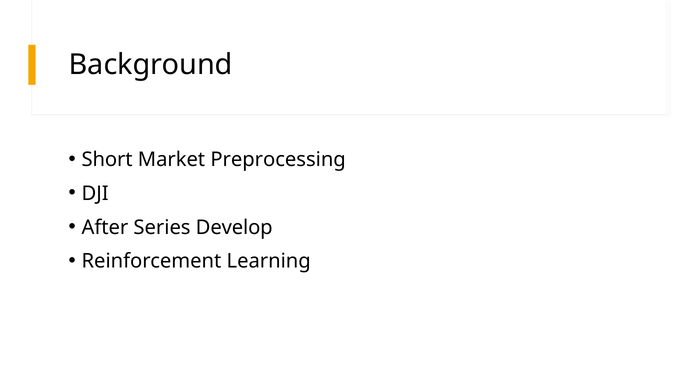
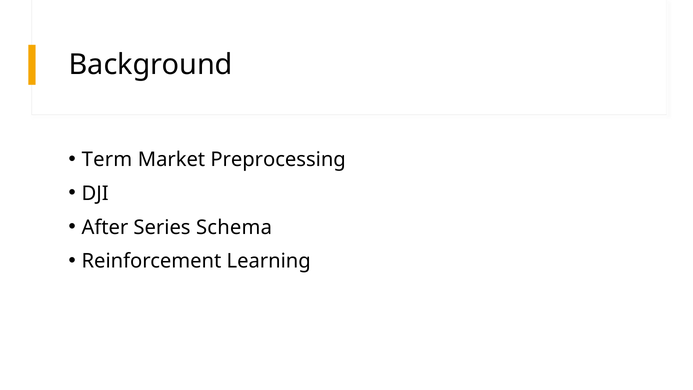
Short: Short -> Term
Develop: Develop -> Schema
